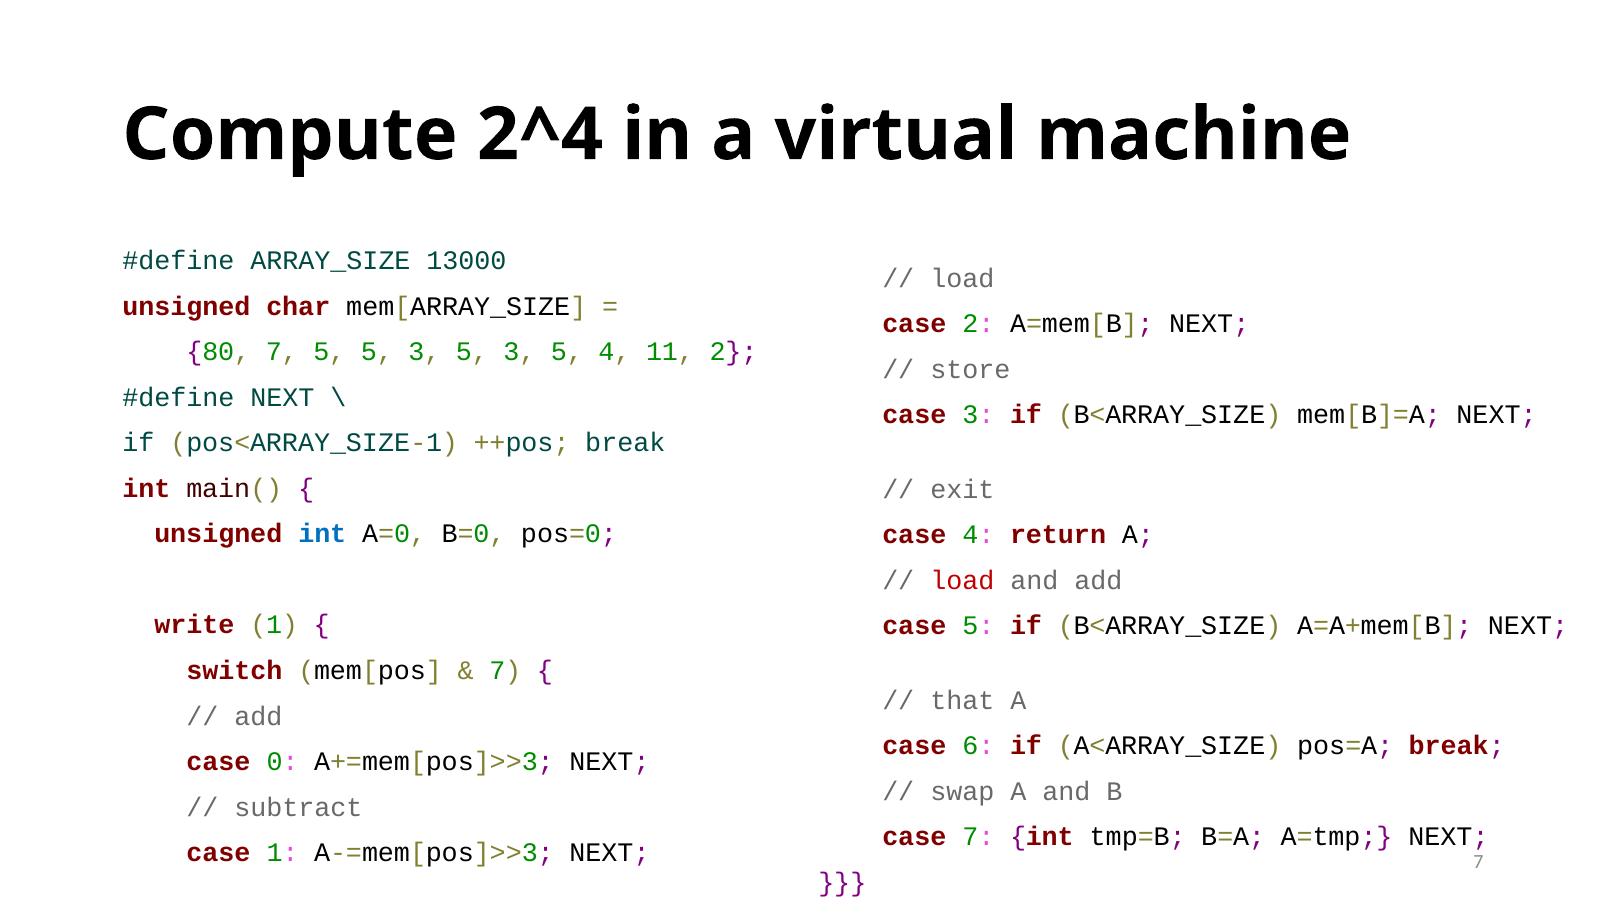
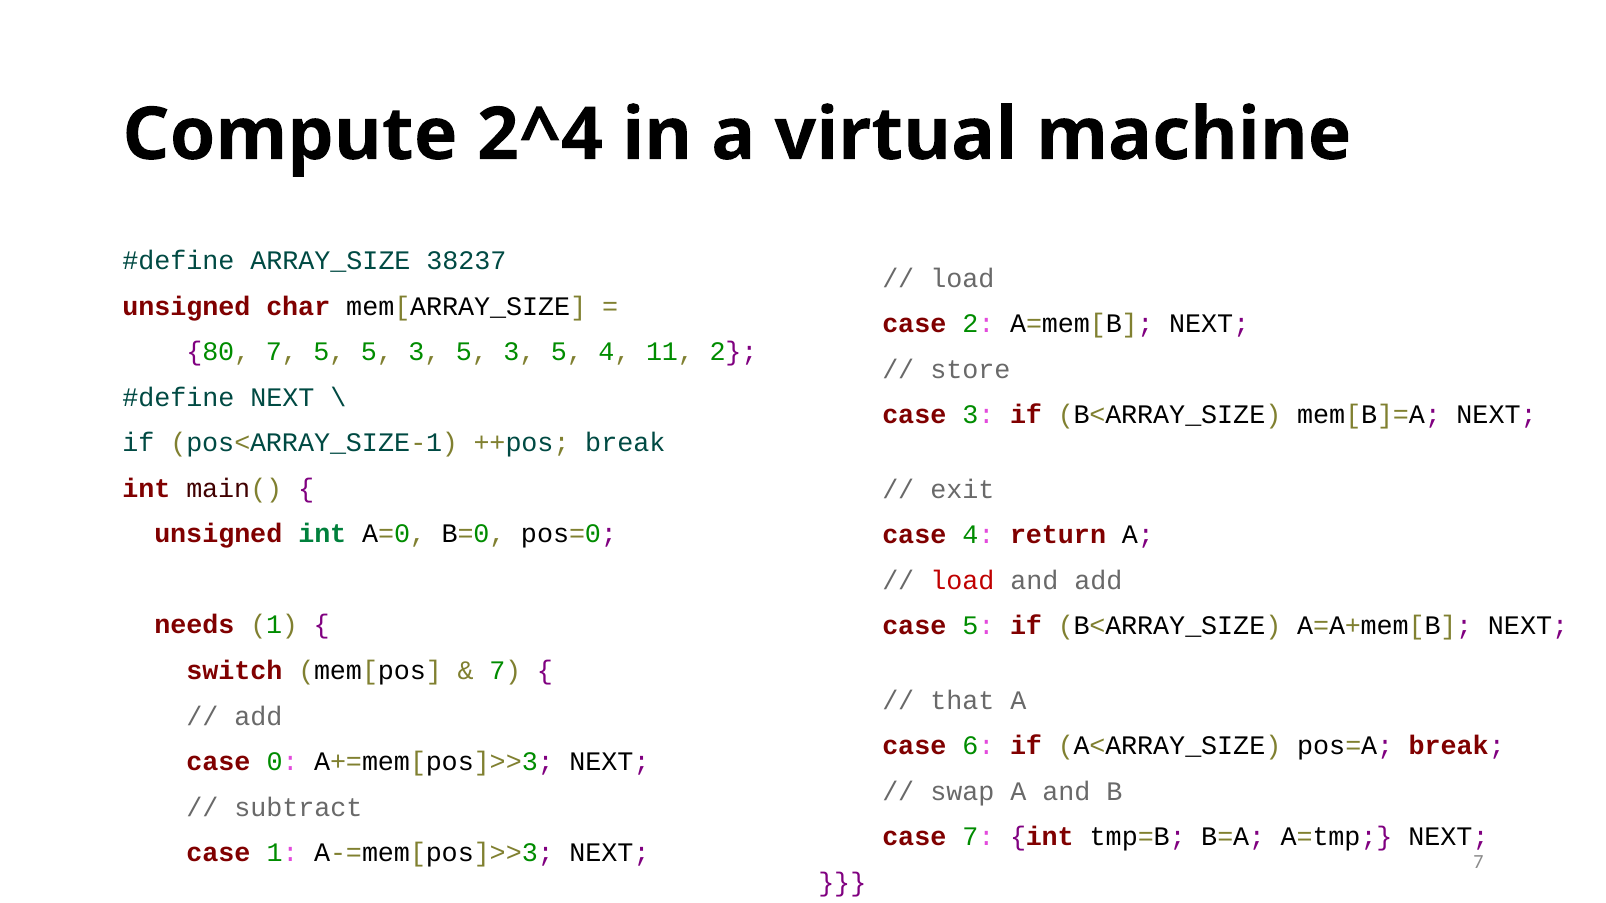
13000: 13000 -> 38237
int at (322, 534) colour: blue -> green
write: write -> needs
